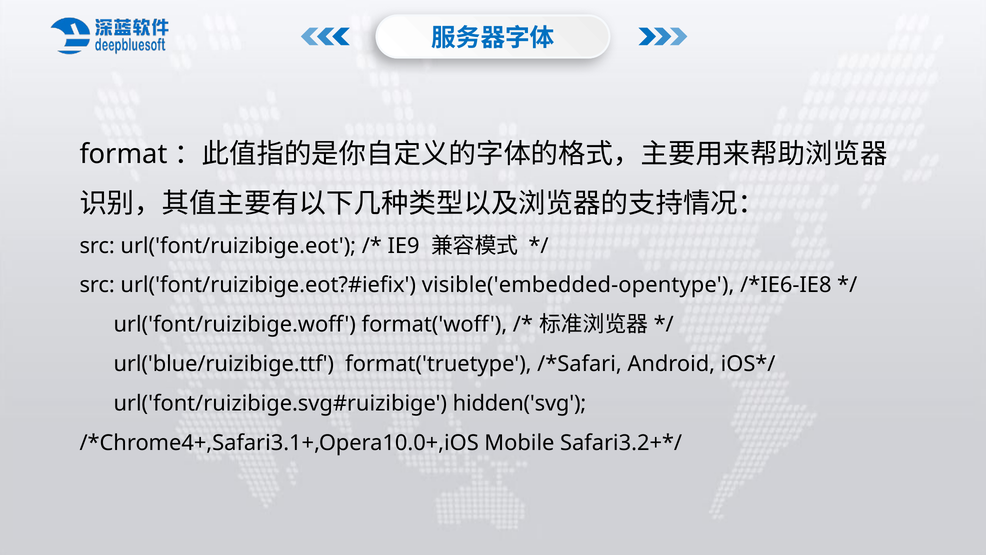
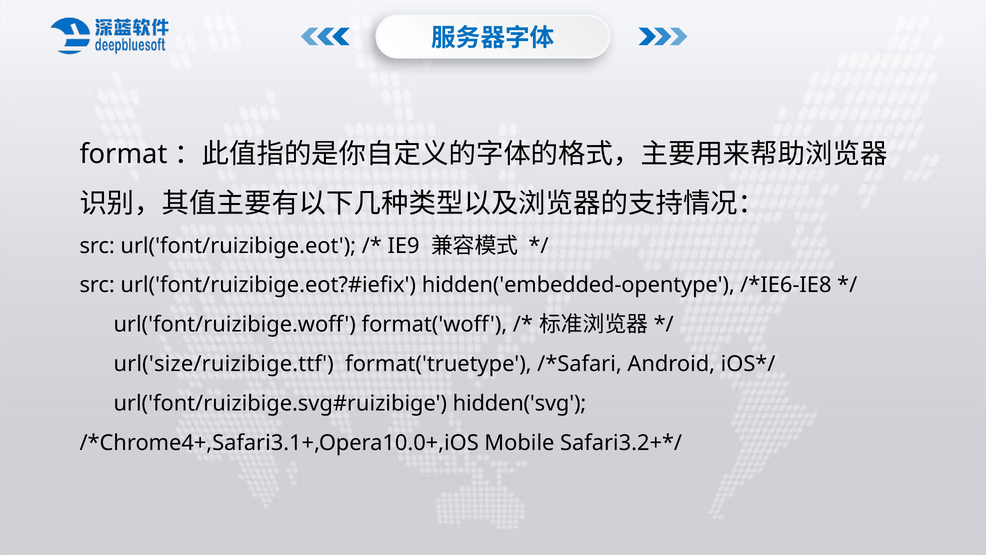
visible('embedded-opentype: visible('embedded-opentype -> hidden('embedded-opentype
url('blue/ruizibige.ttf: url('blue/ruizibige.ttf -> url('size/ruizibige.ttf
